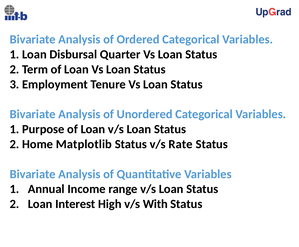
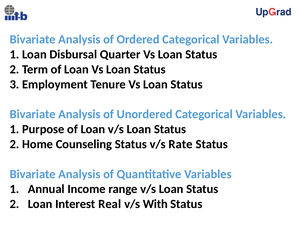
Matplotlib: Matplotlib -> Counseling
High: High -> Real
